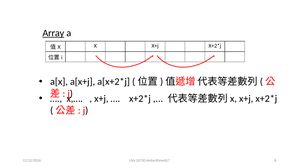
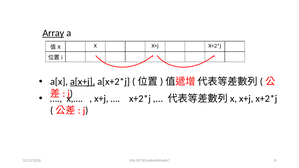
a[x+j underline: none -> present
